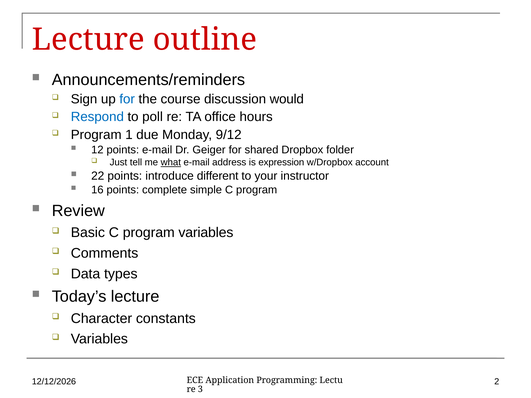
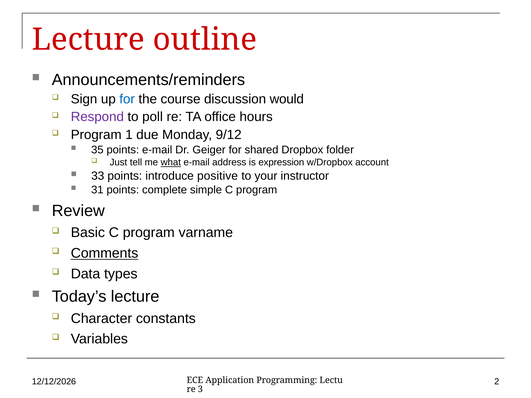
Respond colour: blue -> purple
12: 12 -> 35
22: 22 -> 33
different: different -> positive
16: 16 -> 31
program variables: variables -> varname
Comments underline: none -> present
